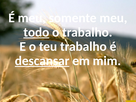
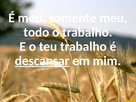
todo underline: present -> none
